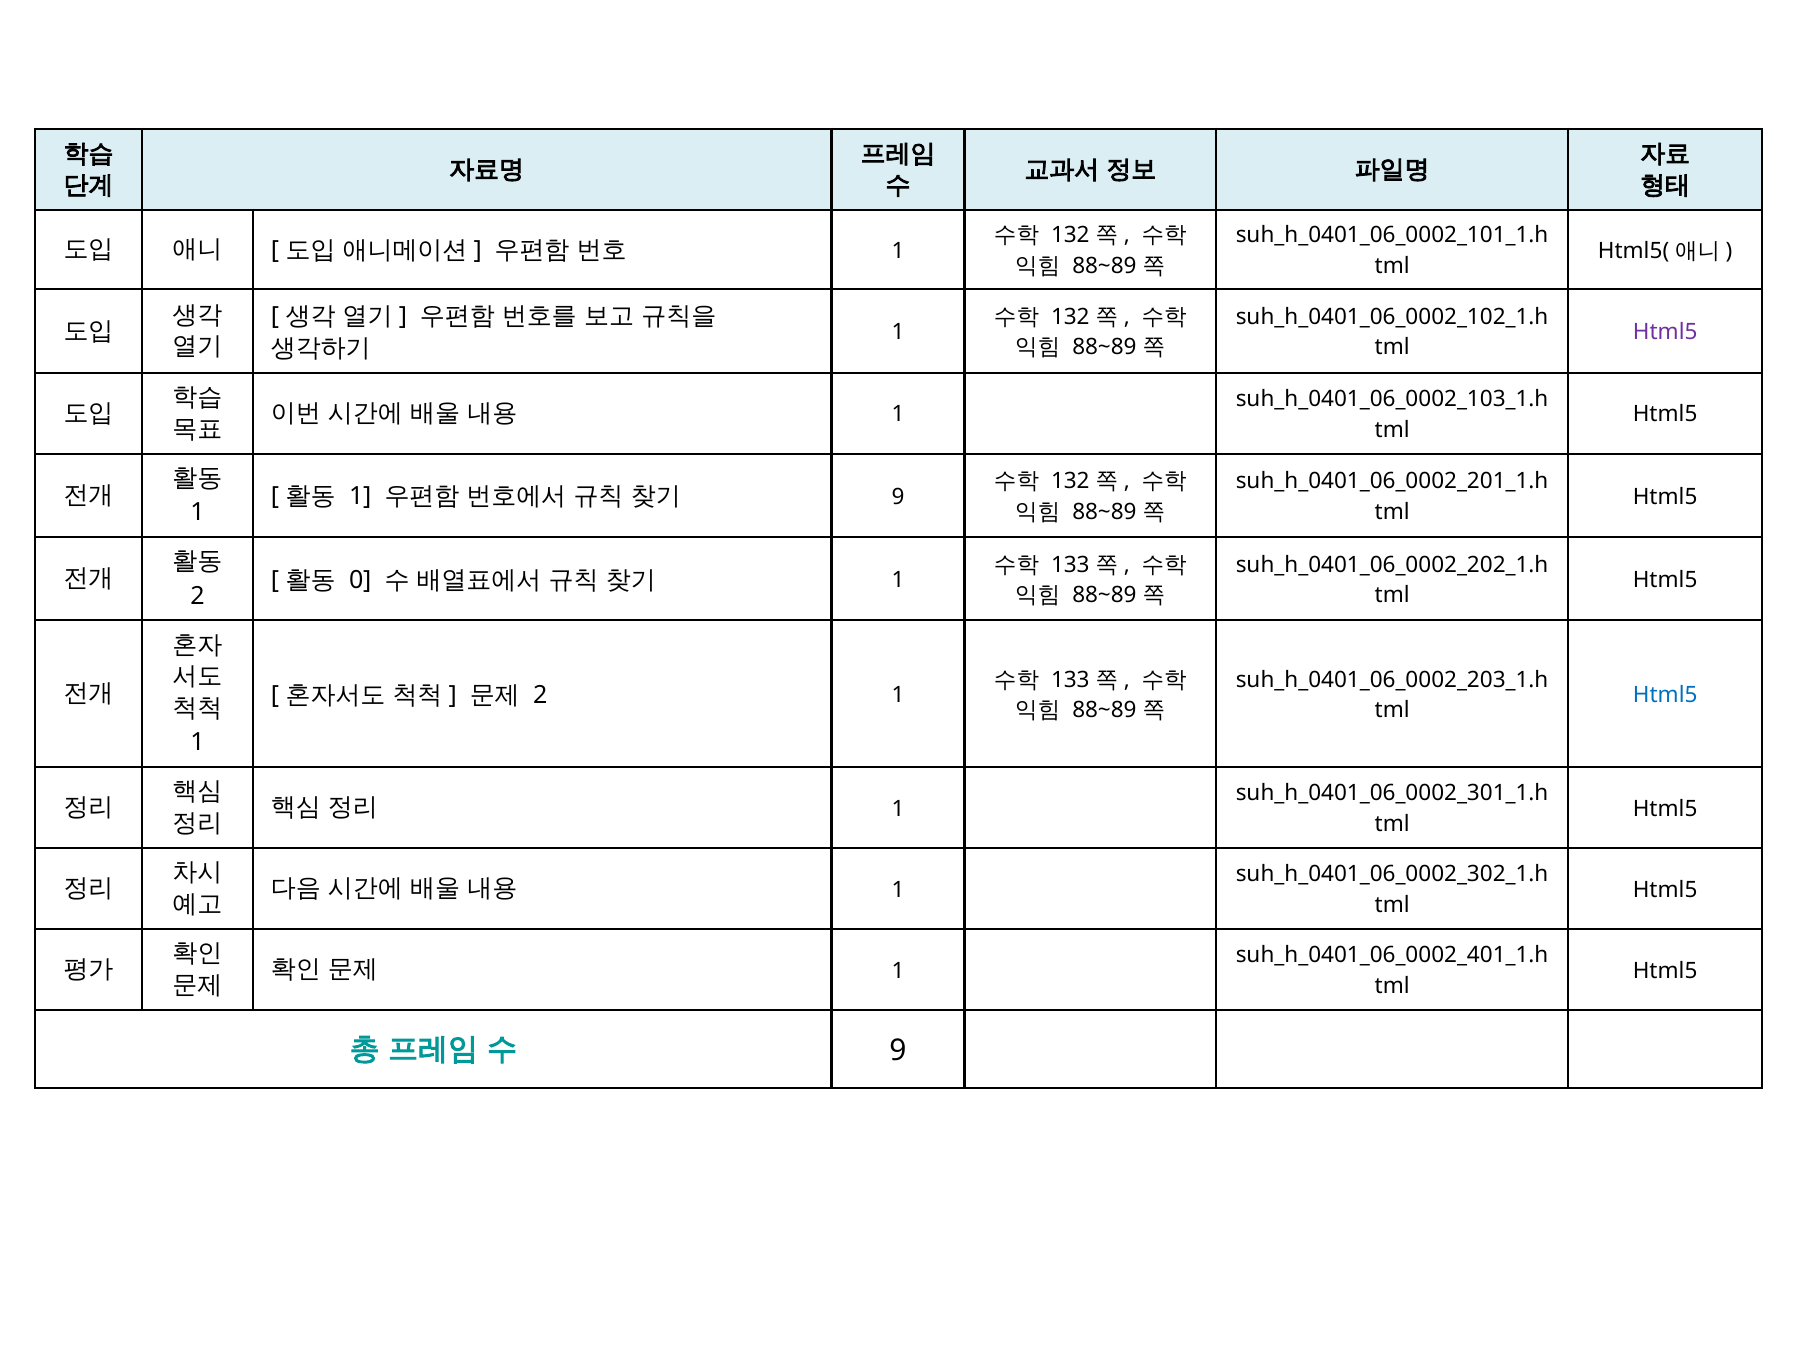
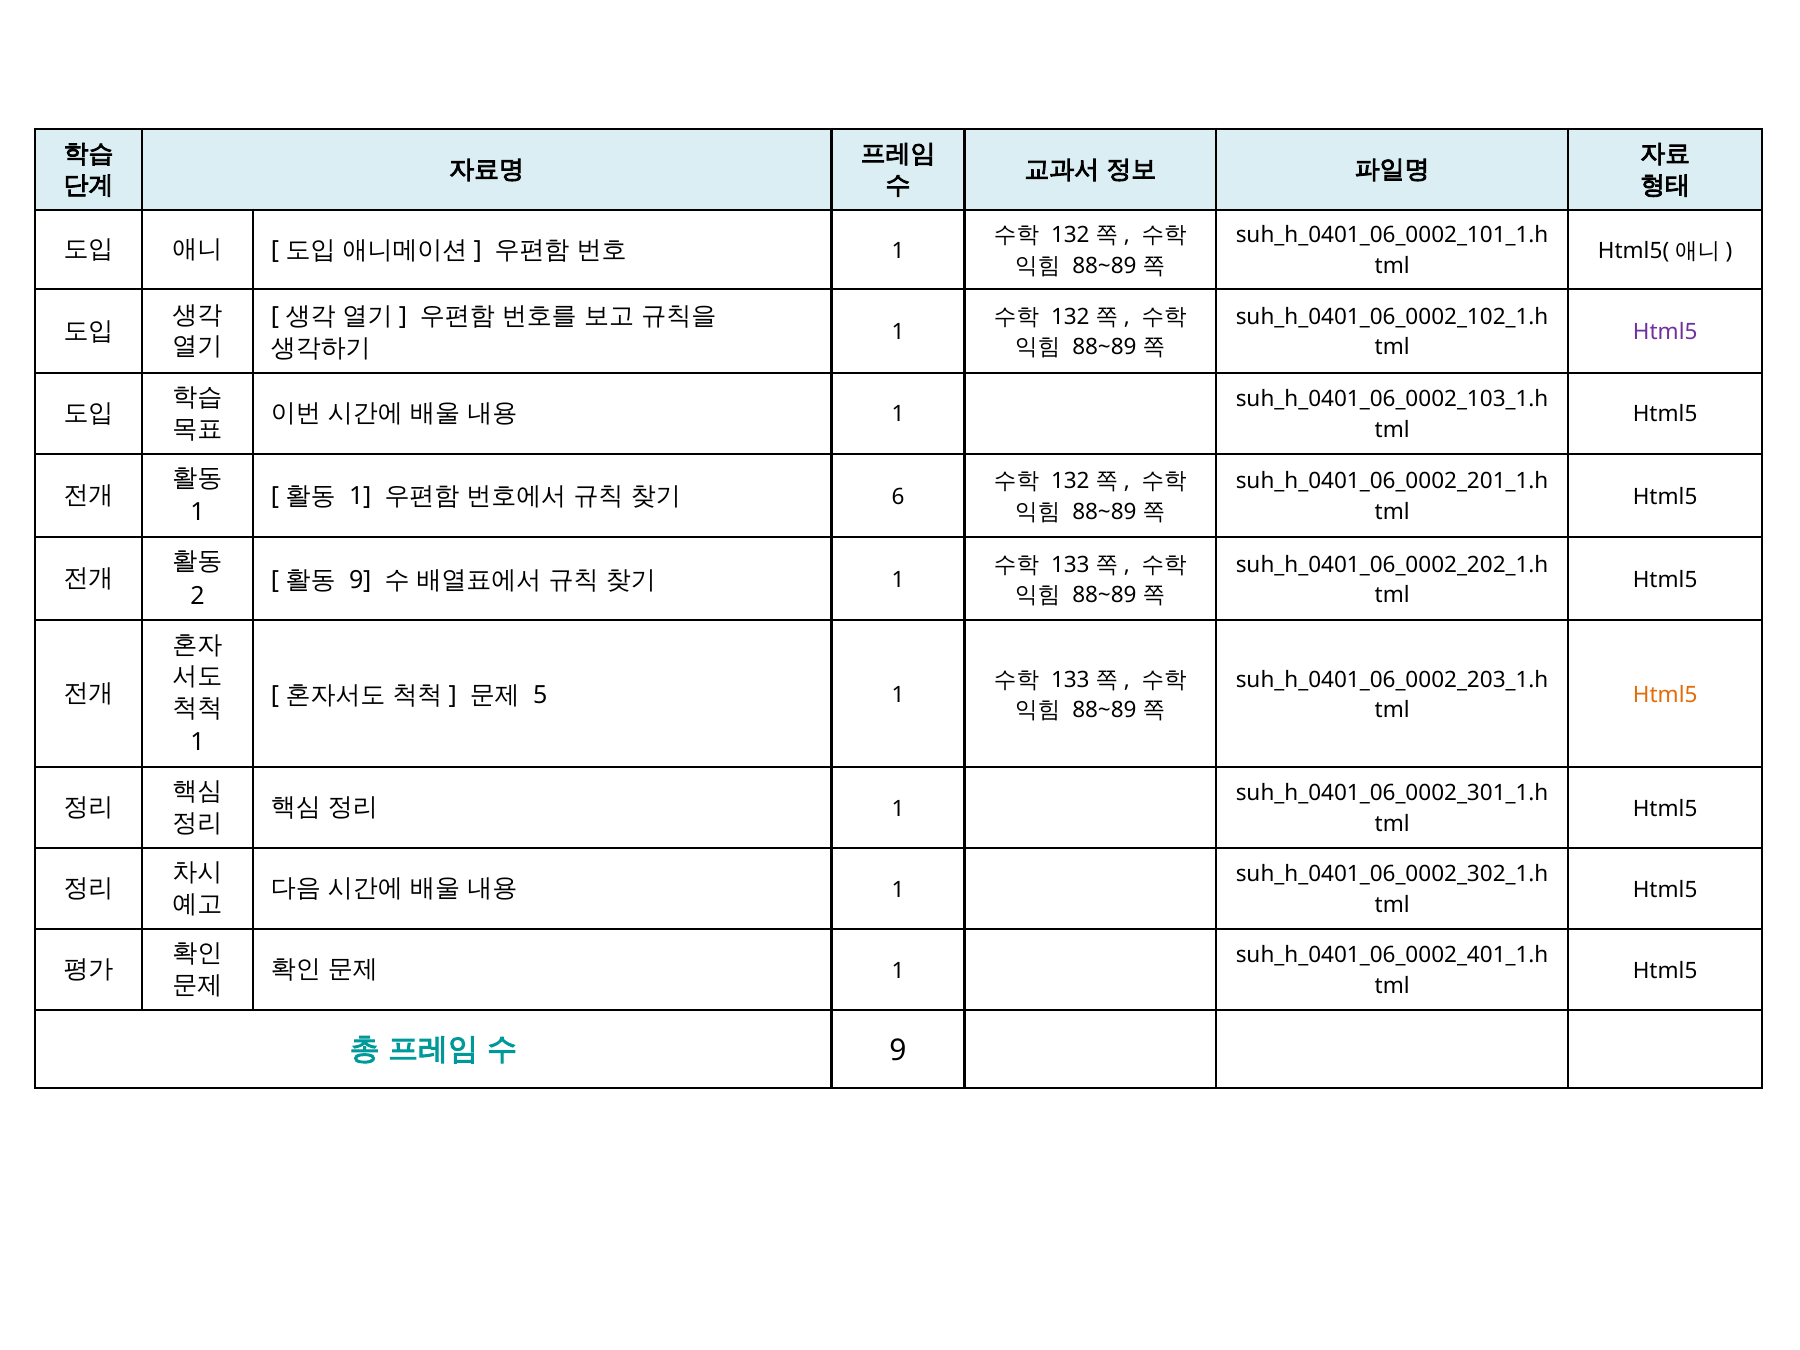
9 at (898, 497): 9 -> 6
0 at (360, 580): 0 -> 9
2 at (540, 695): 2 -> 5
Html5 at (1665, 695) colour: blue -> orange
